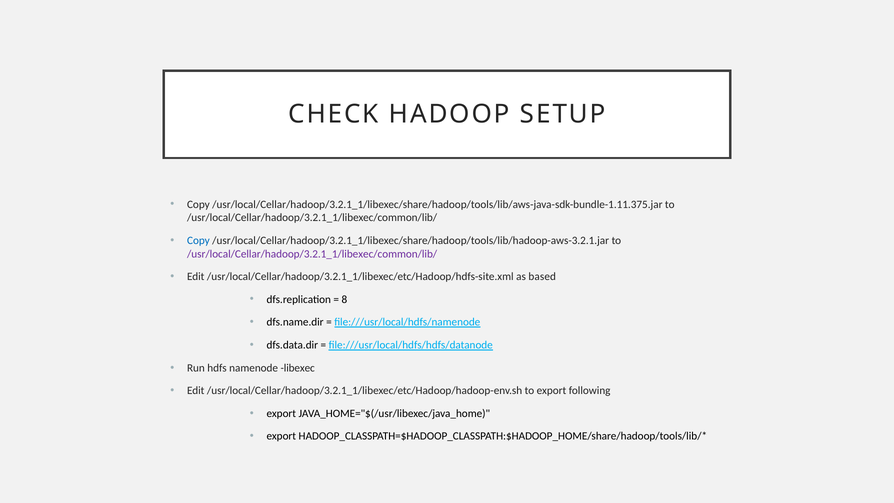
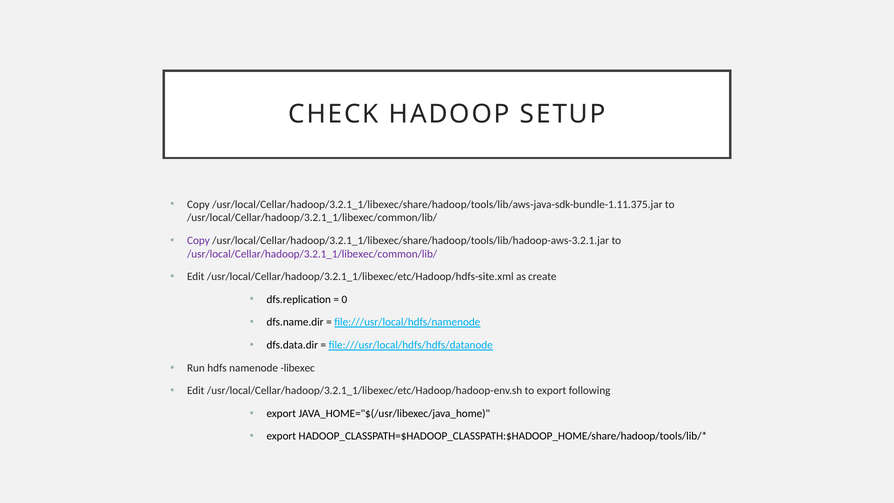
Copy at (198, 240) colour: blue -> purple
based: based -> create
8: 8 -> 0
